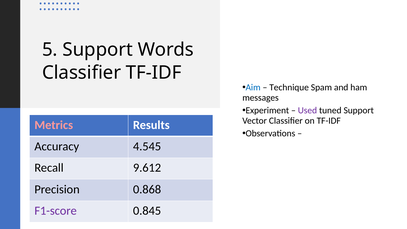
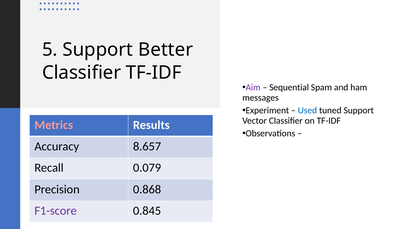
Words: Words -> Better
Aim colour: blue -> purple
Technique: Technique -> Sequential
Used colour: purple -> blue
4.545: 4.545 -> 8.657
9.612: 9.612 -> 0.079
